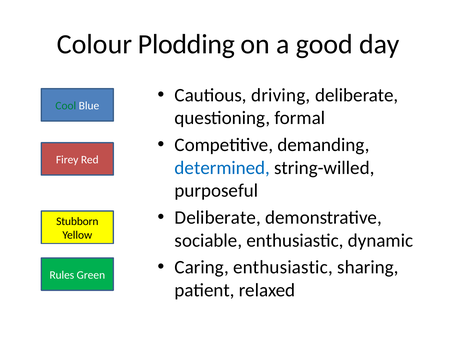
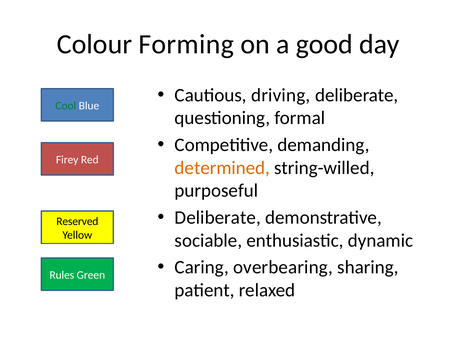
Plodding: Plodding -> Forming
determined colour: blue -> orange
Stubborn: Stubborn -> Reserved
Caring enthusiastic: enthusiastic -> overbearing
